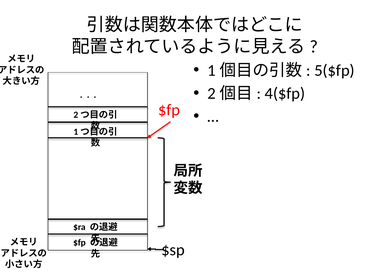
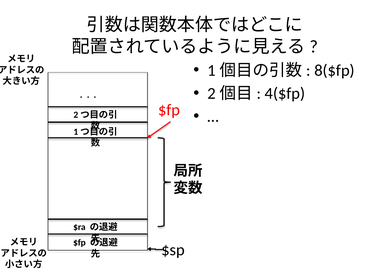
5($fp: 5($fp -> 8($fp
